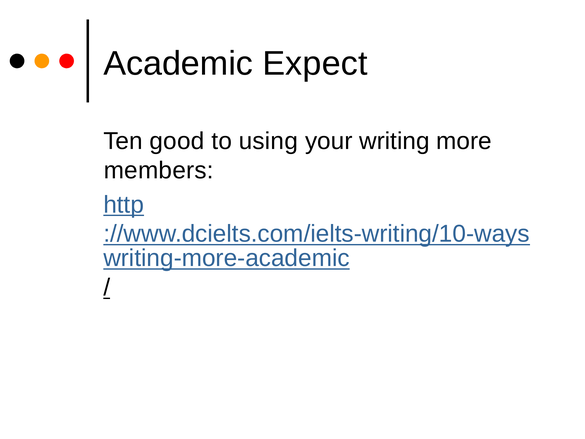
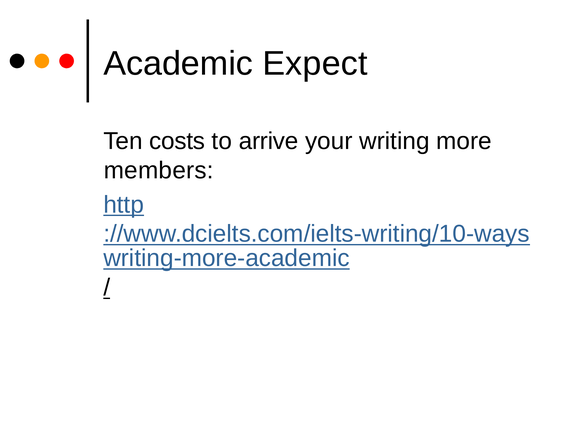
good: good -> costs
using: using -> arrive
